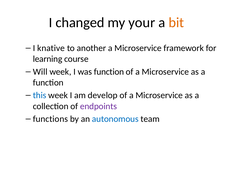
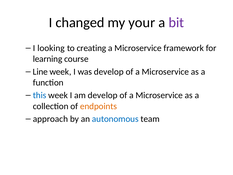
bit colour: orange -> purple
knative: knative -> looking
another: another -> creating
Will: Will -> Line
was function: function -> develop
endpoints colour: purple -> orange
functions: functions -> approach
